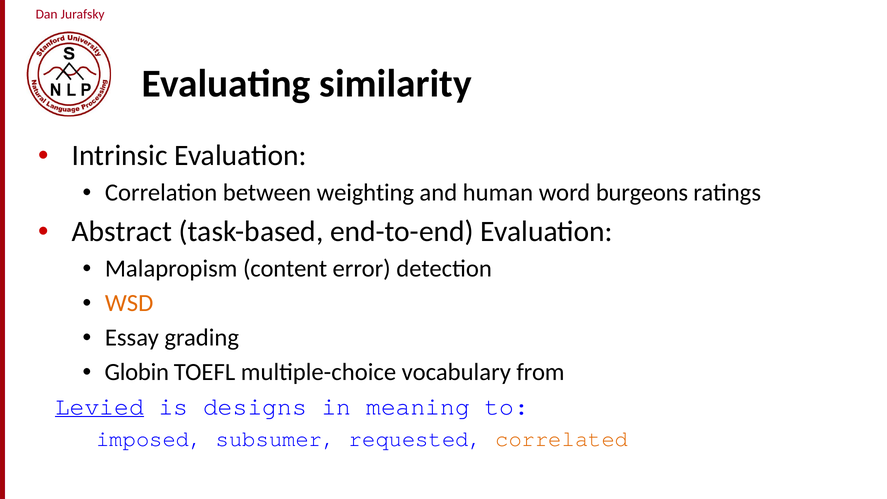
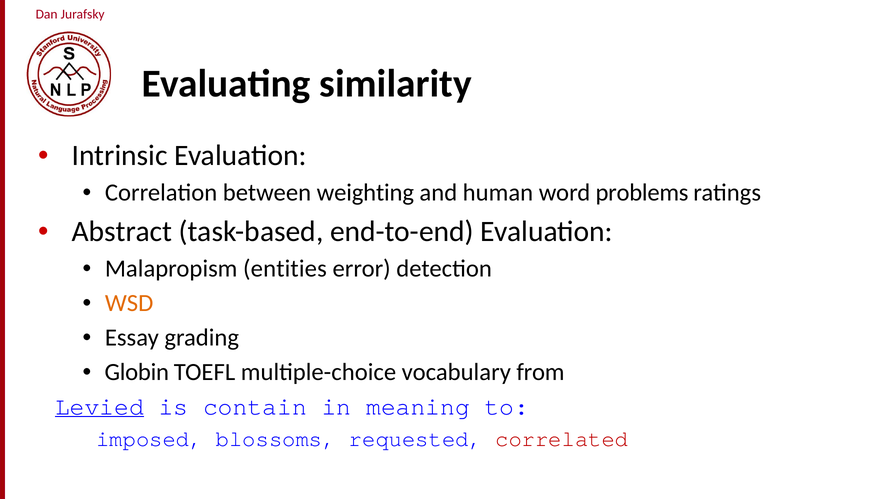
burgeons: burgeons -> problems
content: content -> entities
designs: designs -> contain
subsumer: subsumer -> blossoms
correlated colour: orange -> red
